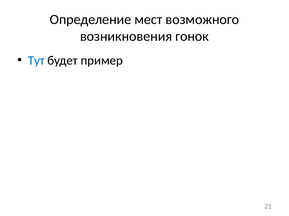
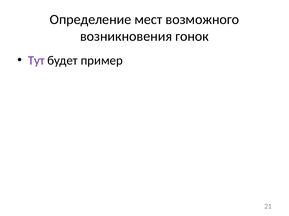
Тут colour: blue -> purple
